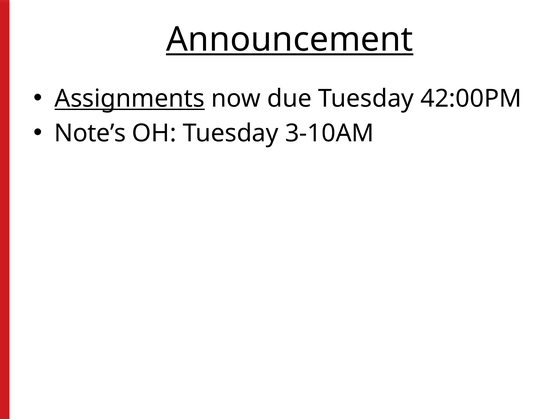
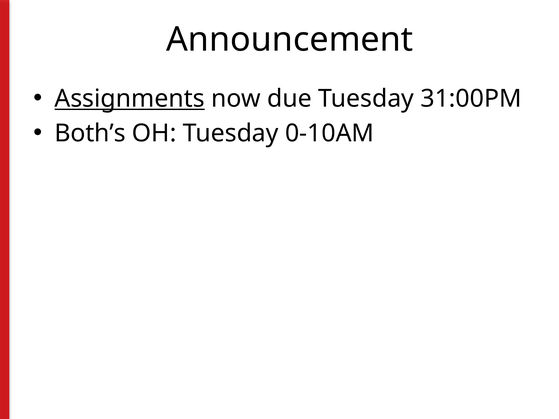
Announcement underline: present -> none
42:00PM: 42:00PM -> 31:00PM
Note’s: Note’s -> Both’s
3-10AM: 3-10AM -> 0-10AM
